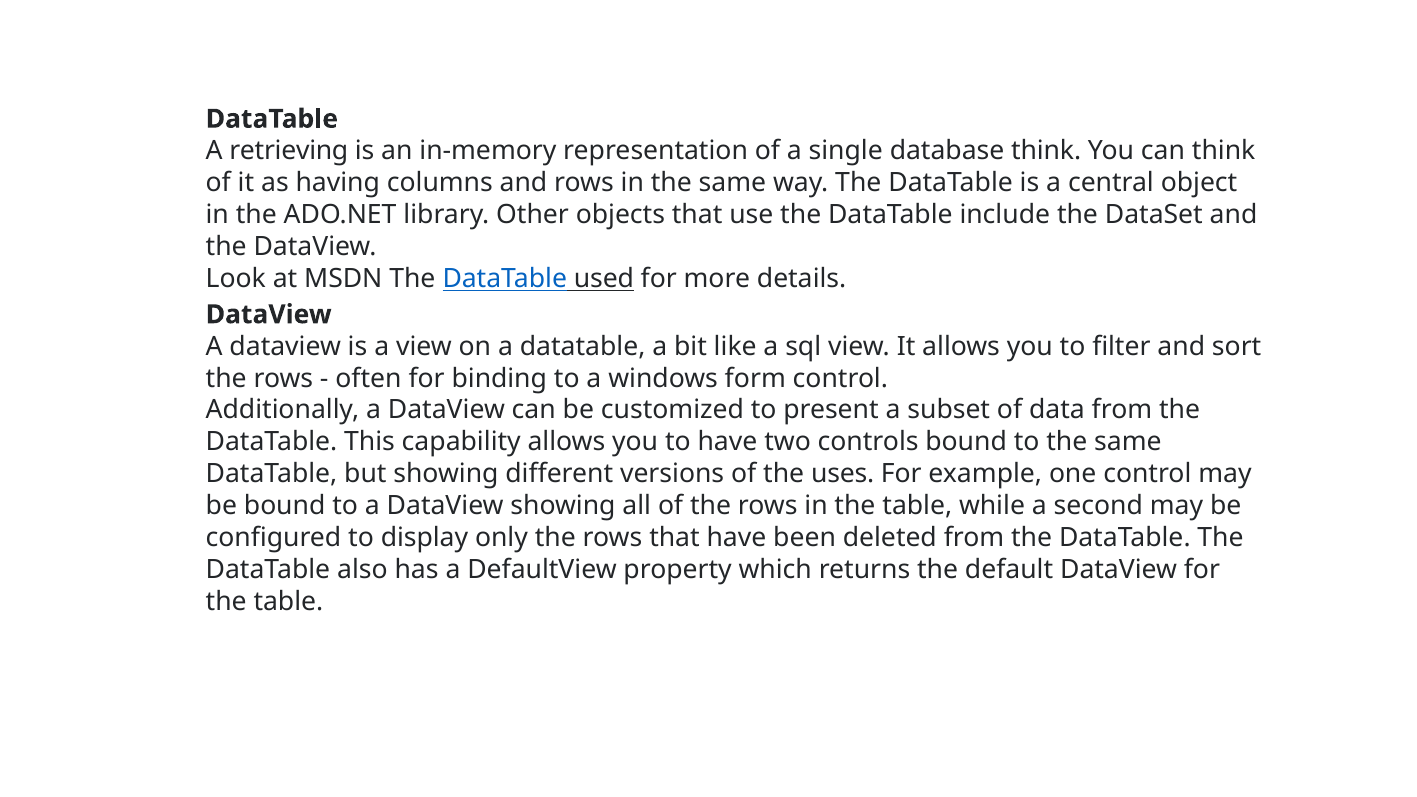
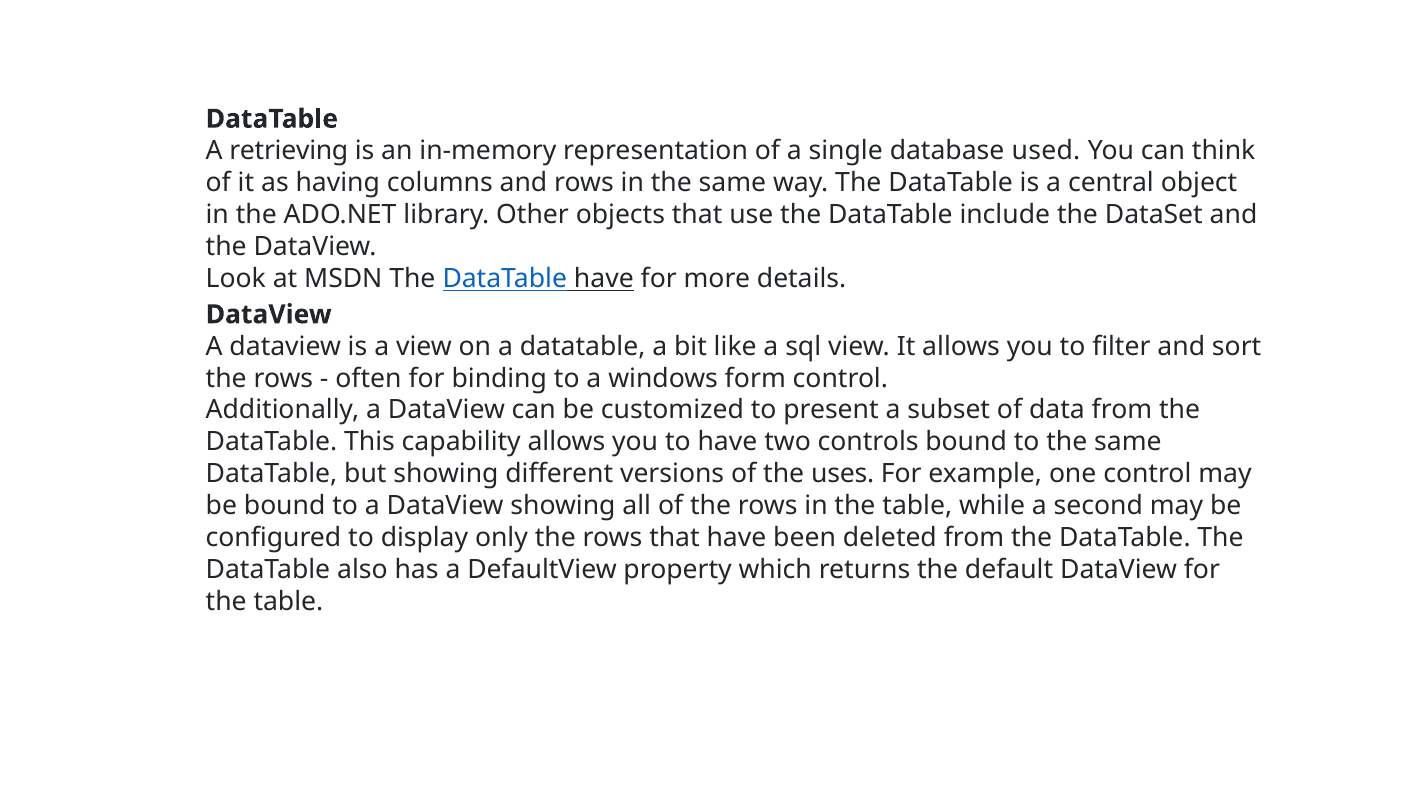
database think: think -> used
DataTable used: used -> have
